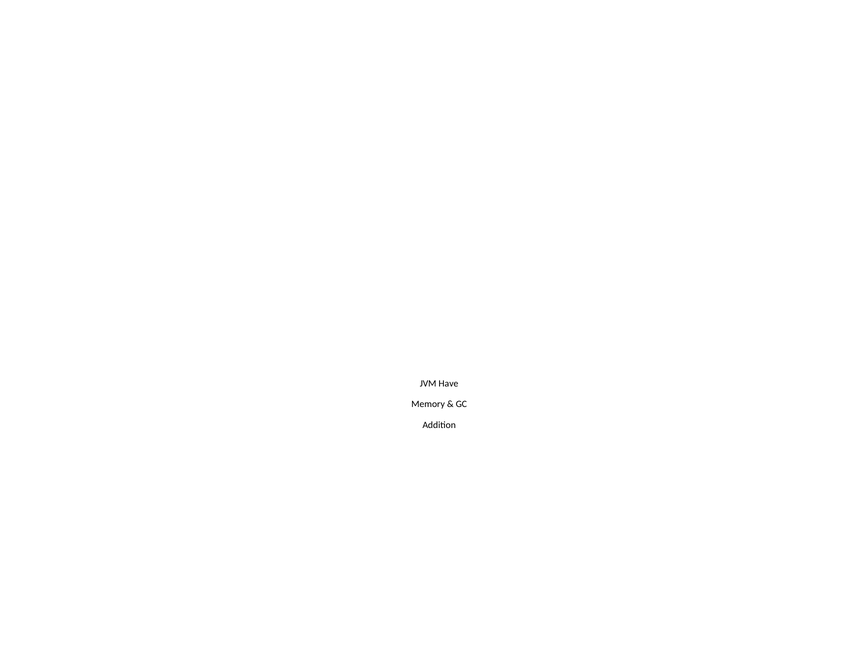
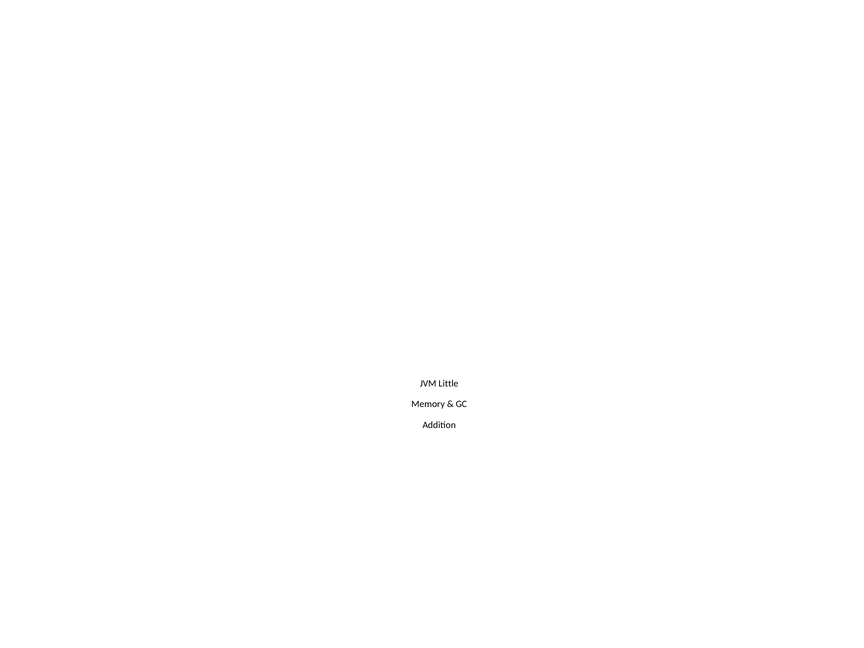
Have: Have -> Little
